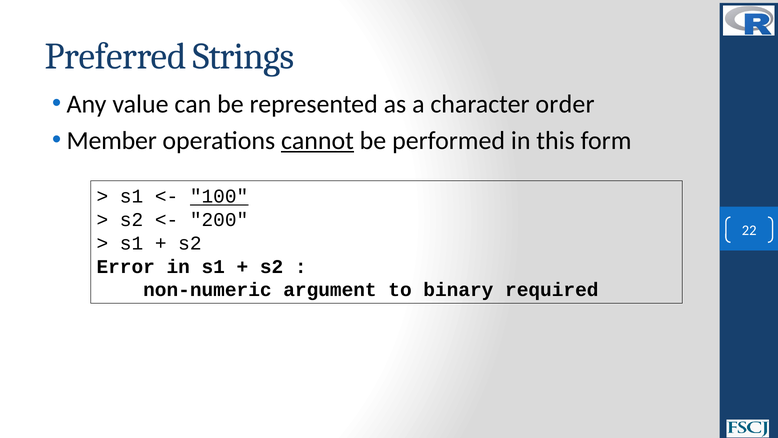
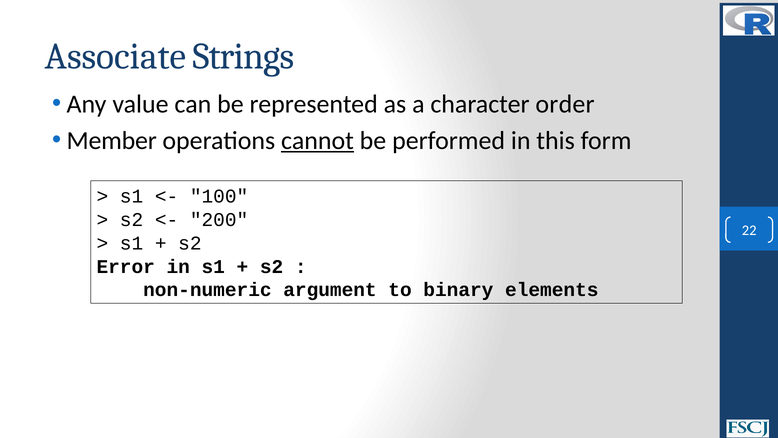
Preferred: Preferred -> Associate
100 underline: present -> none
required: required -> elements
